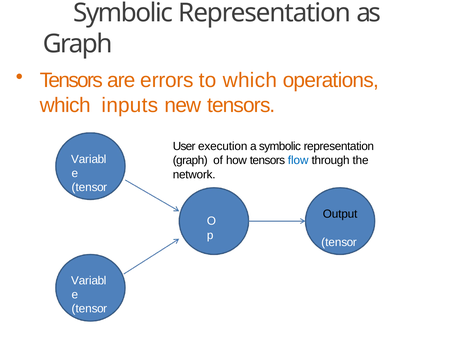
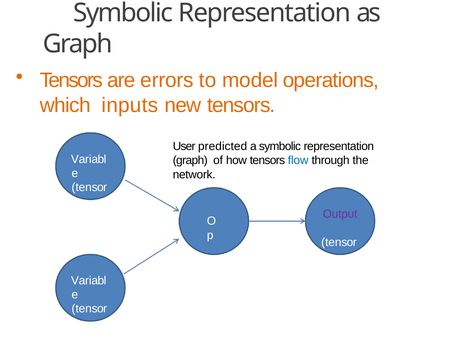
to which: which -> model
execution: execution -> predicted
Output colour: black -> purple
